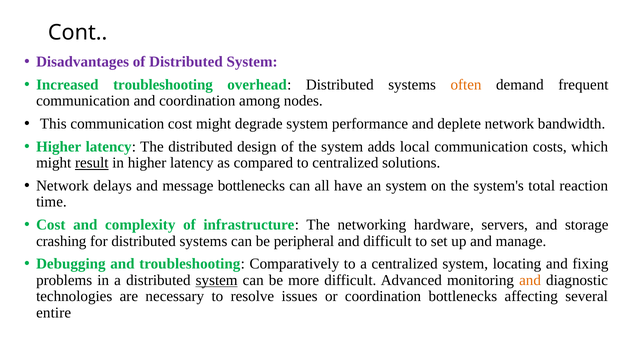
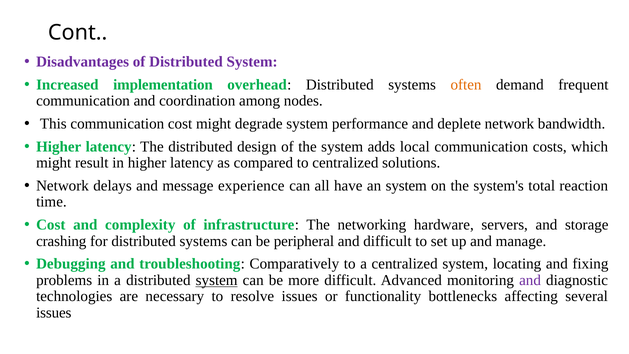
Increased troubleshooting: troubleshooting -> implementation
result underline: present -> none
message bottlenecks: bottlenecks -> experience
and at (530, 280) colour: orange -> purple
or coordination: coordination -> functionality
entire at (54, 313): entire -> issues
